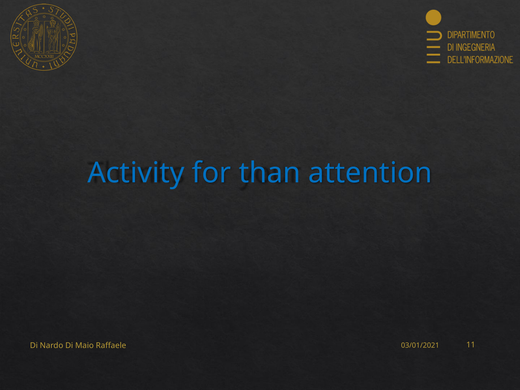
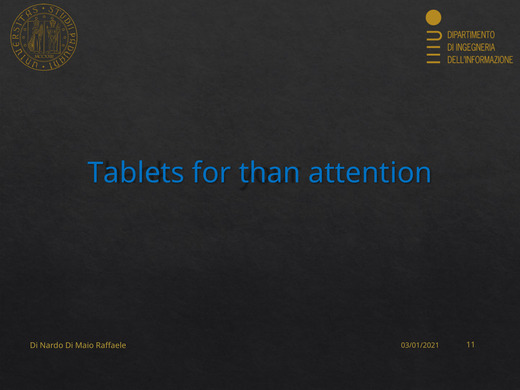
Activity: Activity -> Tablets
